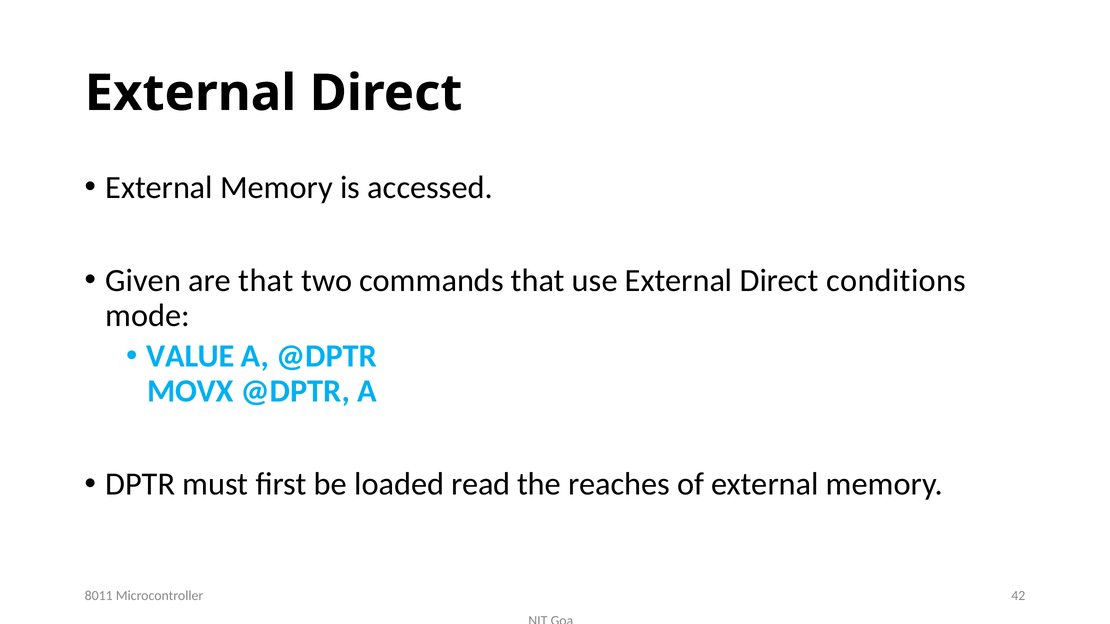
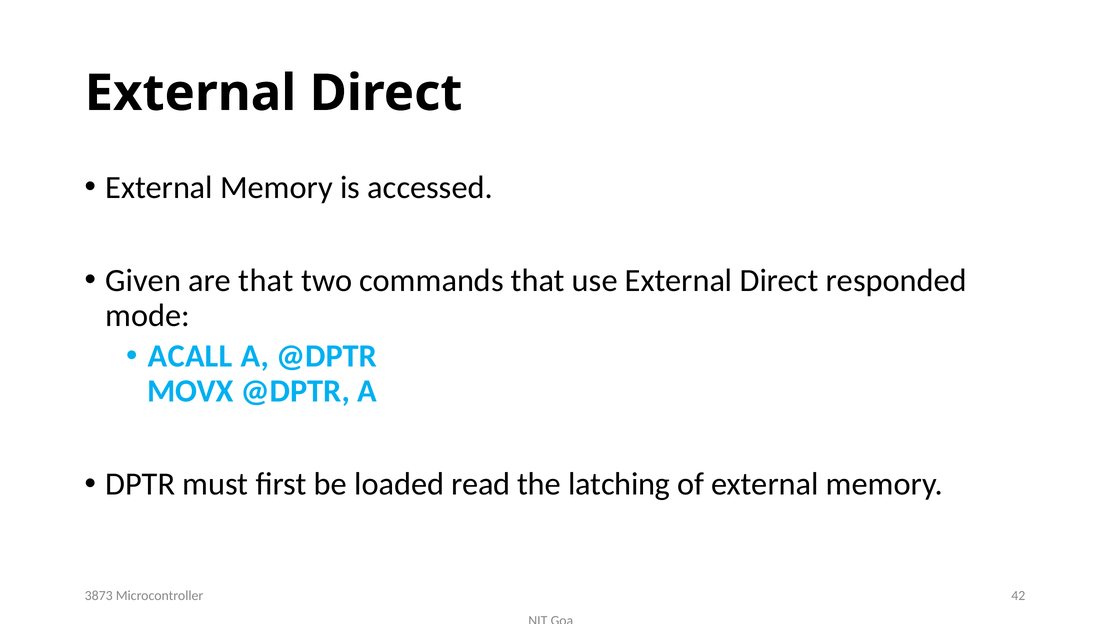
conditions: conditions -> responded
VALUE: VALUE -> ACALL
reaches: reaches -> latching
8011: 8011 -> 3873
